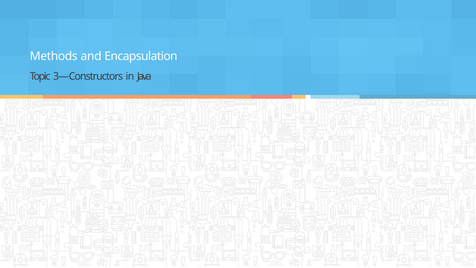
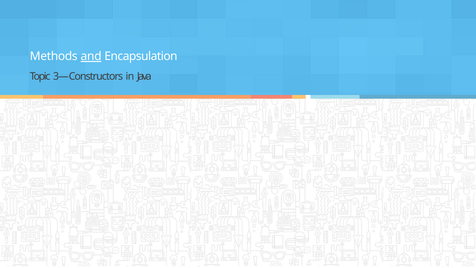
and underline: none -> present
